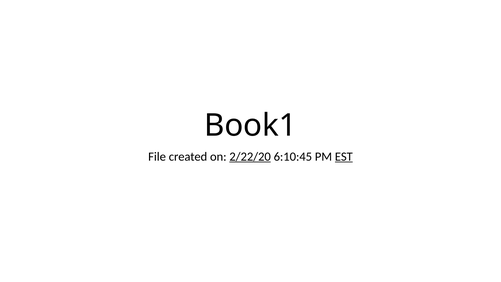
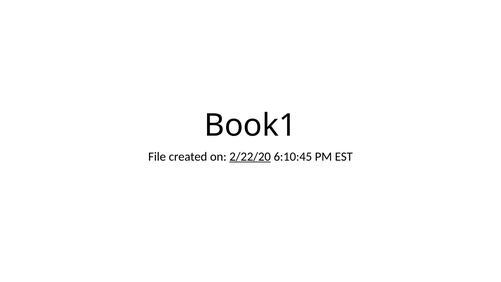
EST underline: present -> none
